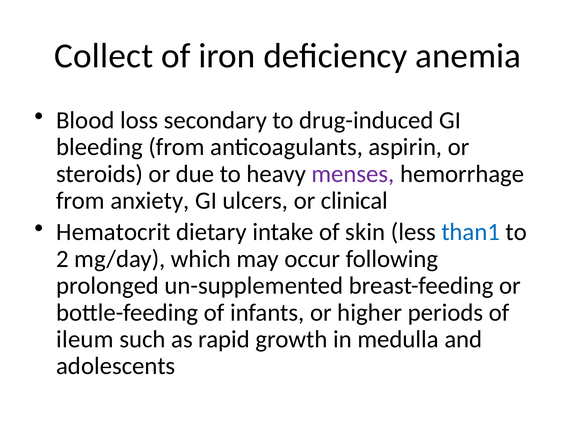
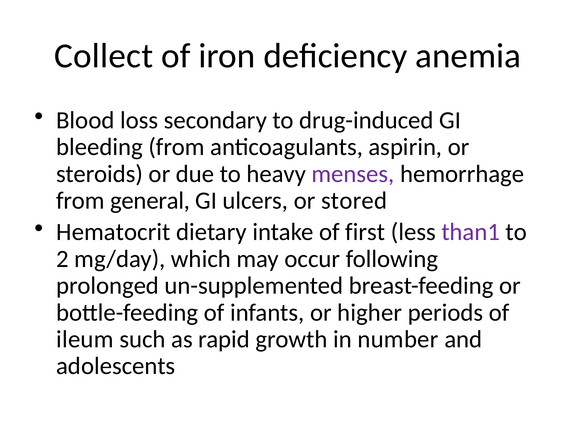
anxiety: anxiety -> general
clinical: clinical -> stored
skin: skin -> first
than1 colour: blue -> purple
medulla: medulla -> number
